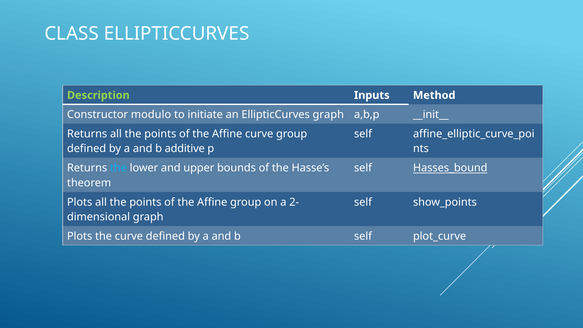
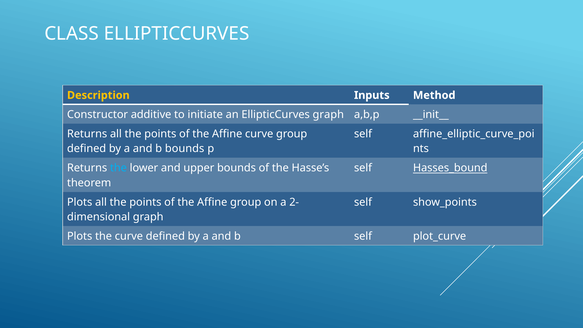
Description colour: light green -> yellow
modulo: modulo -> additive
b additive: additive -> bounds
